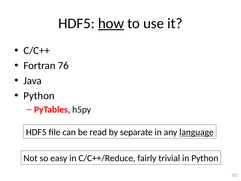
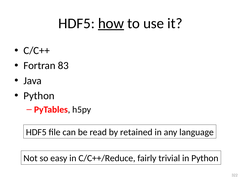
76: 76 -> 83
separate: separate -> retained
language underline: present -> none
